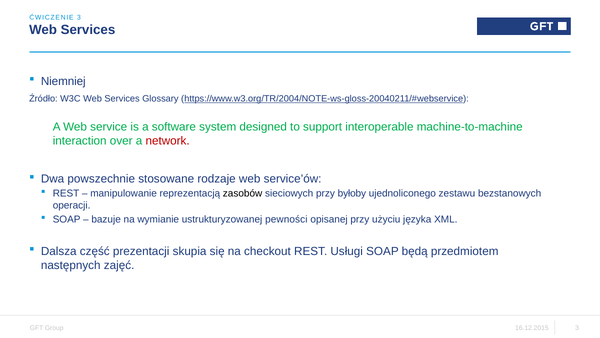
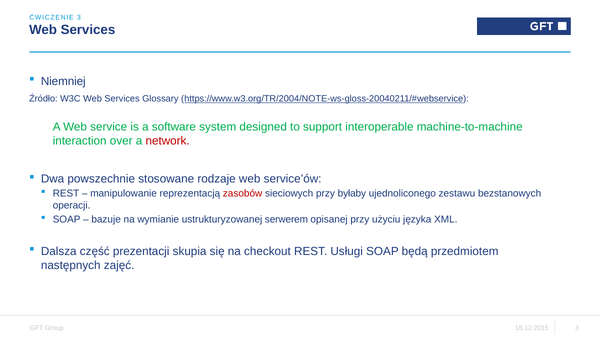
zasobów colour: black -> red
byłoby: byłoby -> byłaby
pewności: pewności -> serwerem
